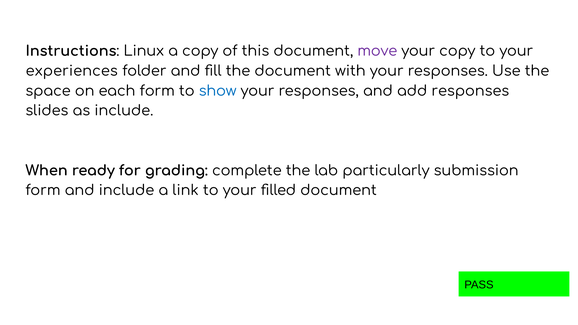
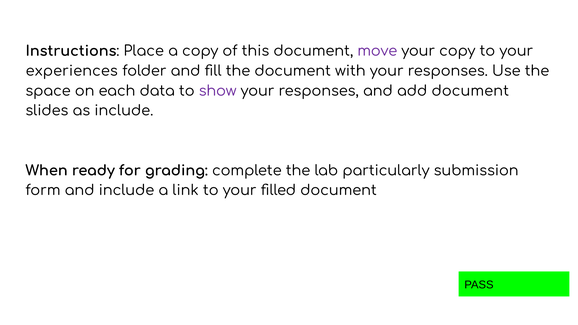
Linux: Linux -> Place
each form: form -> data
show colour: blue -> purple
add responses: responses -> document
